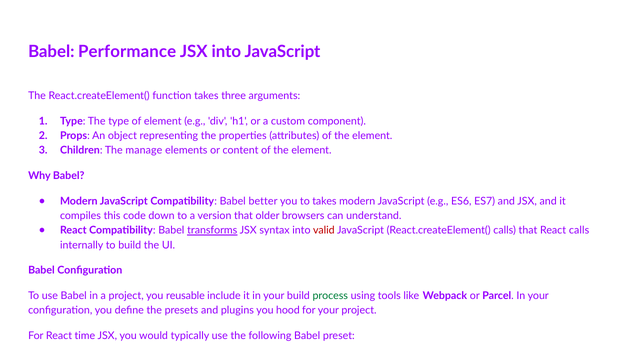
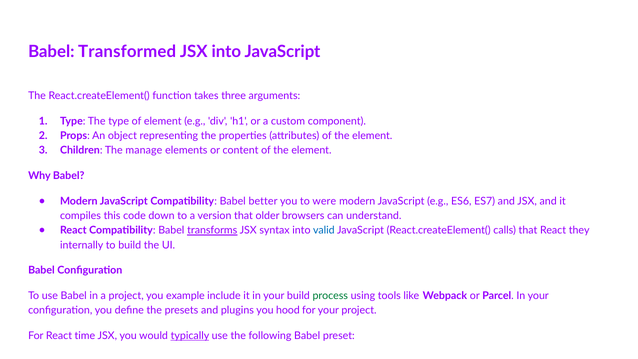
Performance: Performance -> Transformed
to takes: takes -> were
valid colour: red -> blue
React calls: calls -> they
reusable: reusable -> example
typically underline: none -> present
